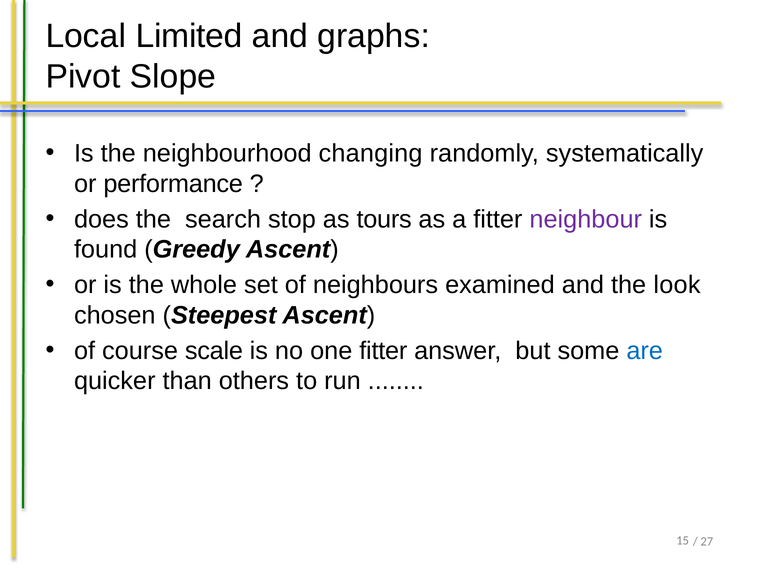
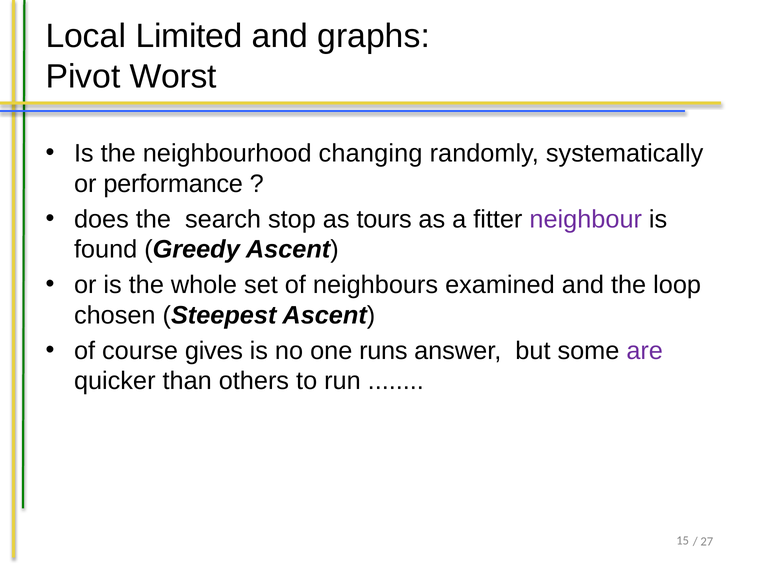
Slope: Slope -> Worst
look: look -> loop
scale: scale -> gives
one fitter: fitter -> runs
are colour: blue -> purple
